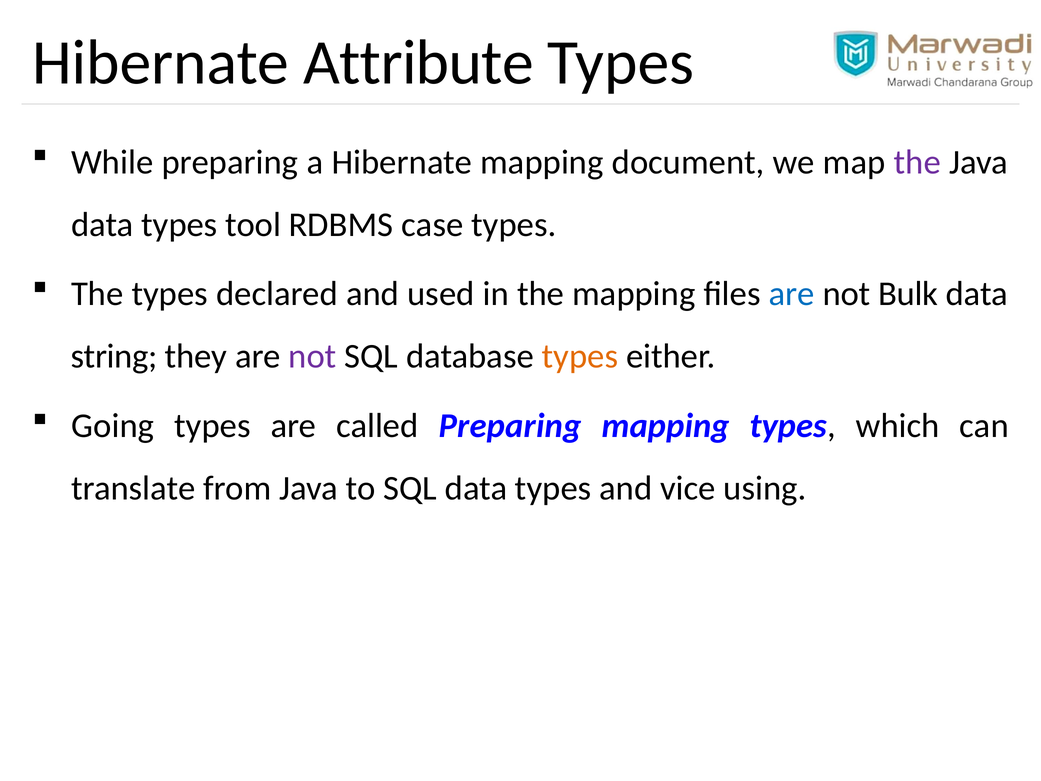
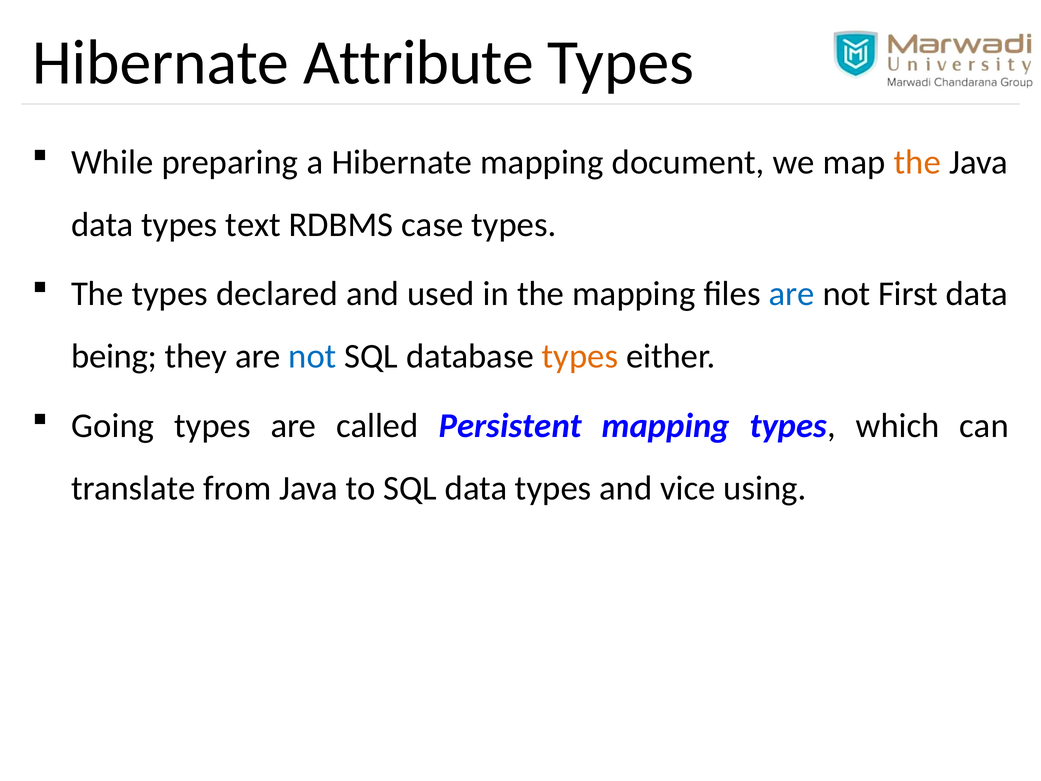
the at (917, 162) colour: purple -> orange
tool: tool -> text
Bulk: Bulk -> First
string: string -> being
not at (312, 356) colour: purple -> blue
called Preparing: Preparing -> Persistent
